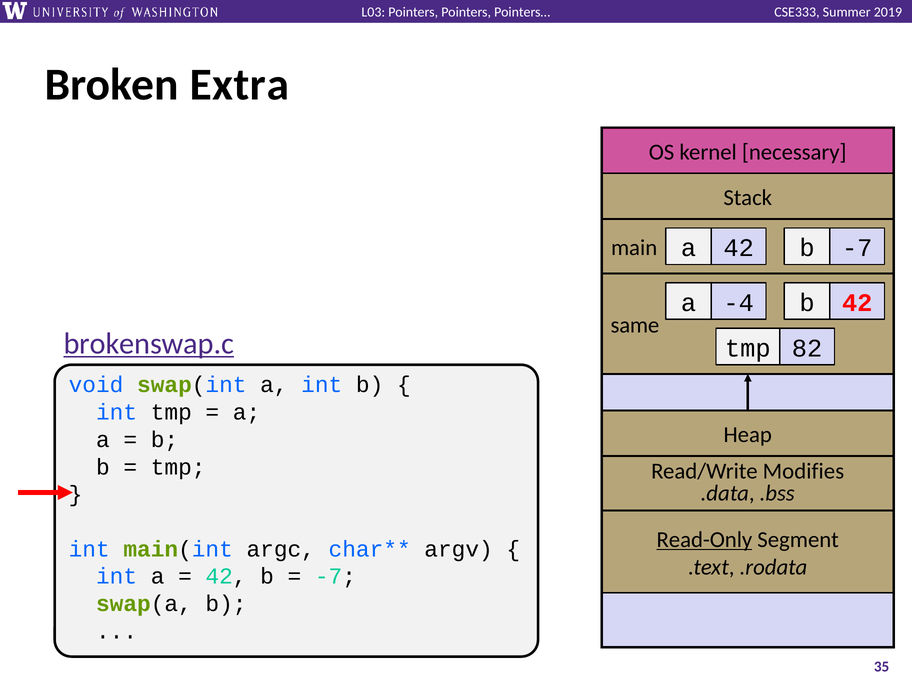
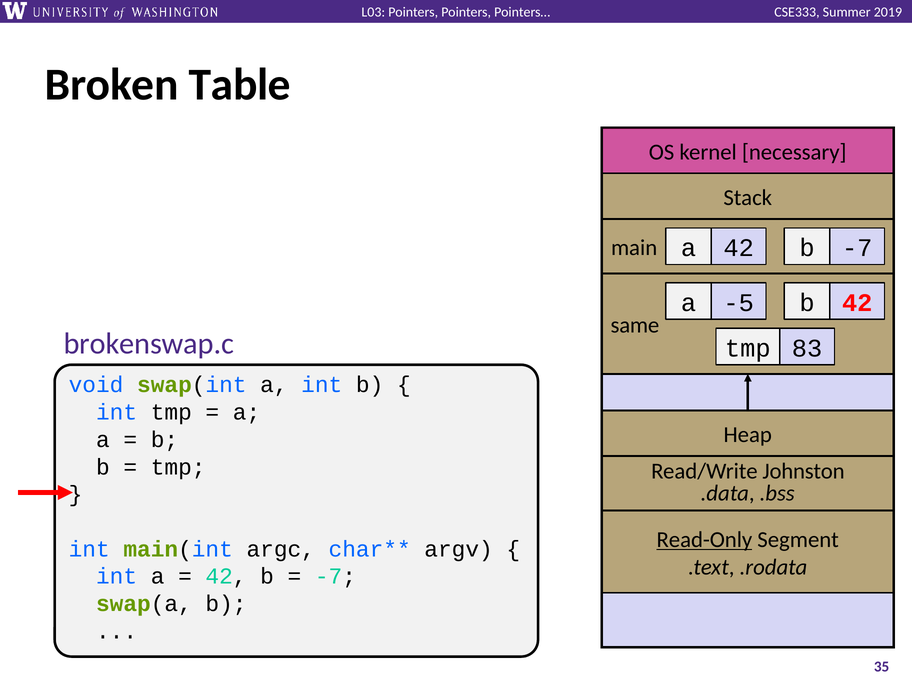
Extra: Extra -> Table
-4: -4 -> -5
brokenswap.c underline: present -> none
82: 82 -> 83
Modifies: Modifies -> Johnston
